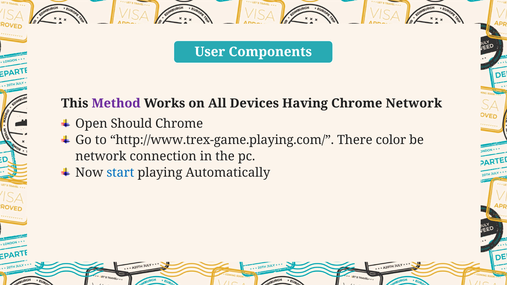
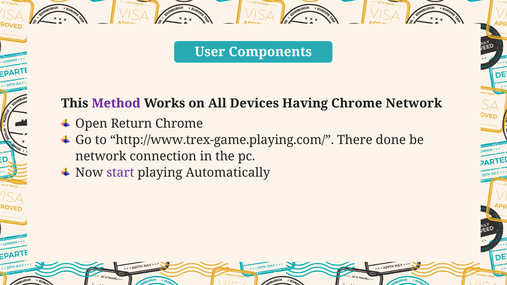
Should: Should -> Return
color: color -> done
start colour: blue -> purple
